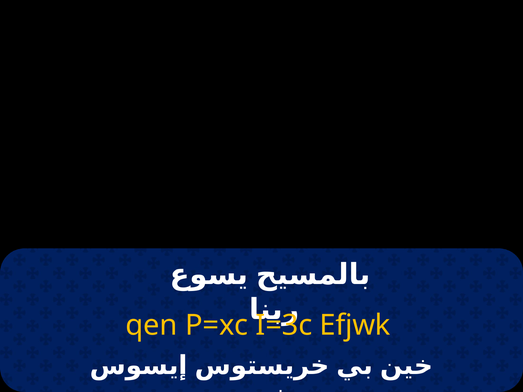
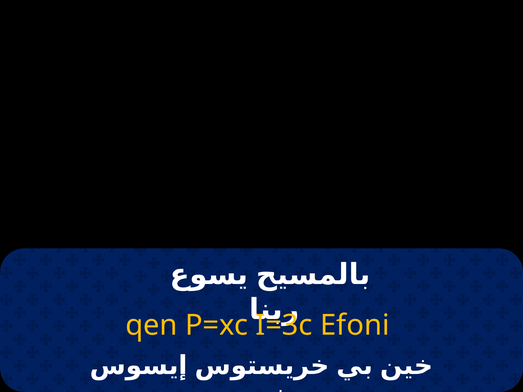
Efjwk: Efjwk -> Efoni
